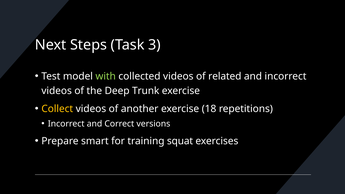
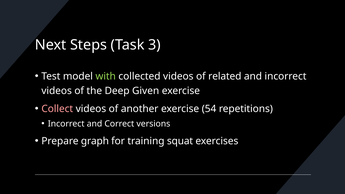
Trunk: Trunk -> Given
Collect colour: yellow -> pink
18: 18 -> 54
smart: smart -> graph
